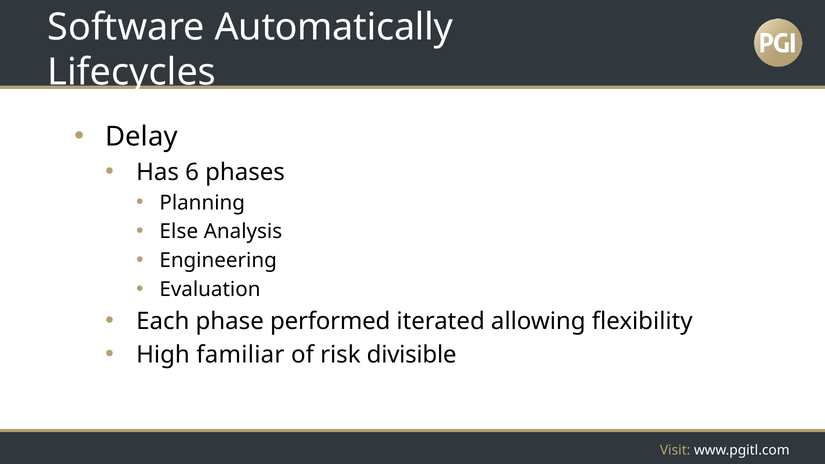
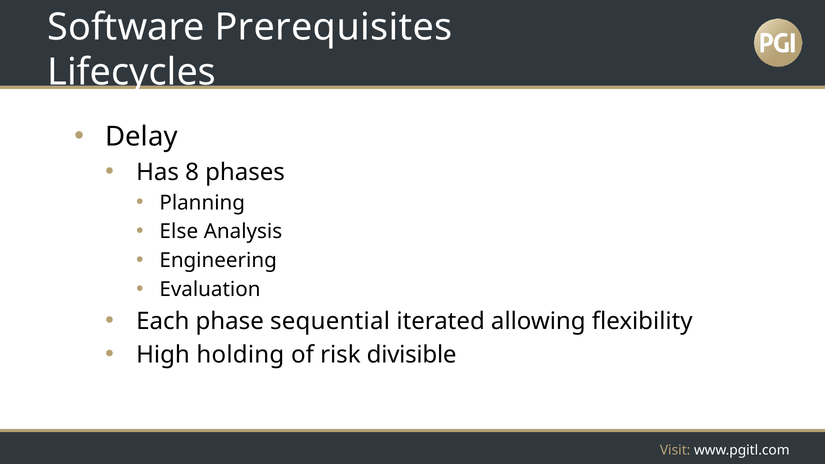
Automatically: Automatically -> Prerequisites
6: 6 -> 8
performed: performed -> sequential
familiar: familiar -> holding
